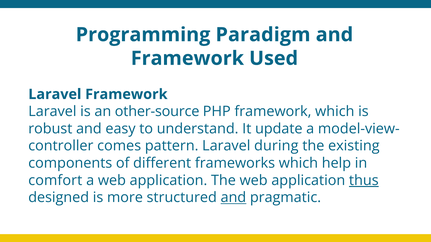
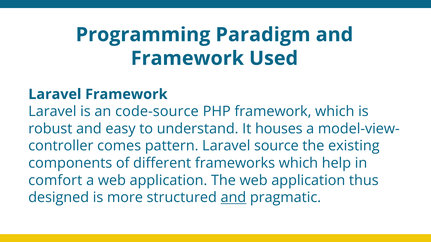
other-source: other-source -> code-source
update: update -> houses
during: during -> source
thus underline: present -> none
